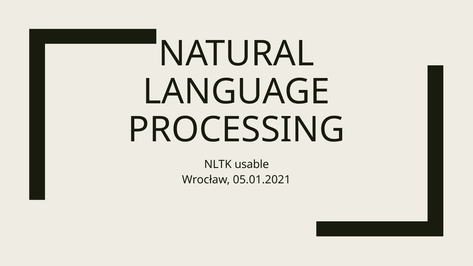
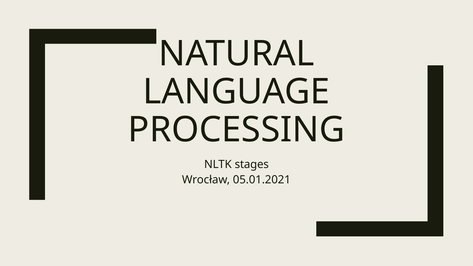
usable: usable -> stages
